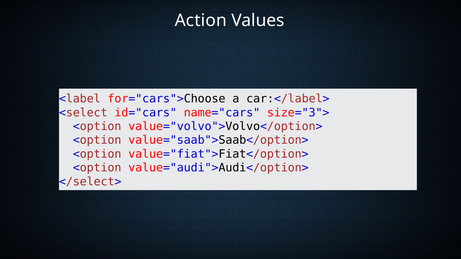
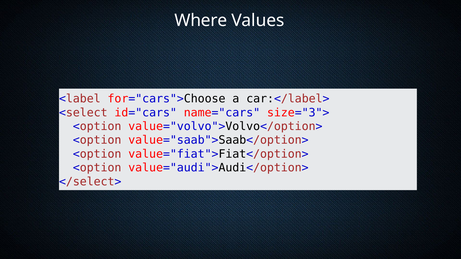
Action: Action -> Where
